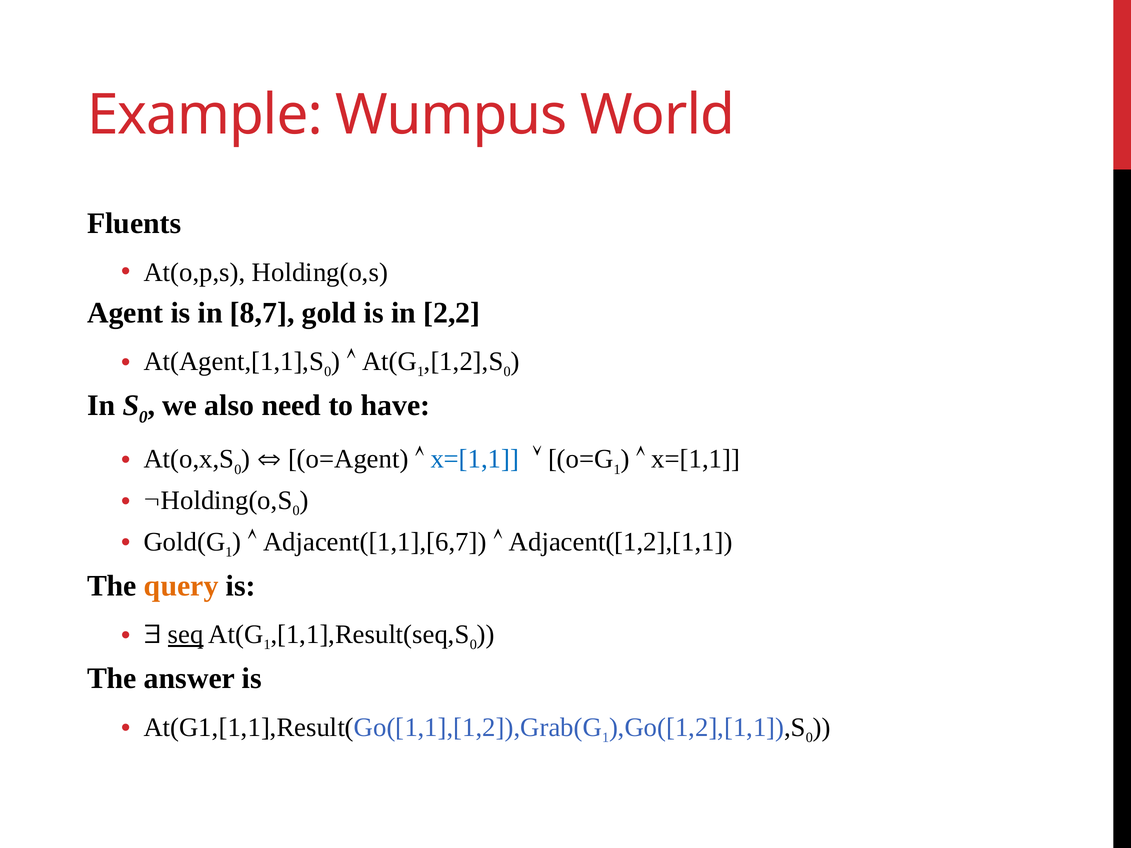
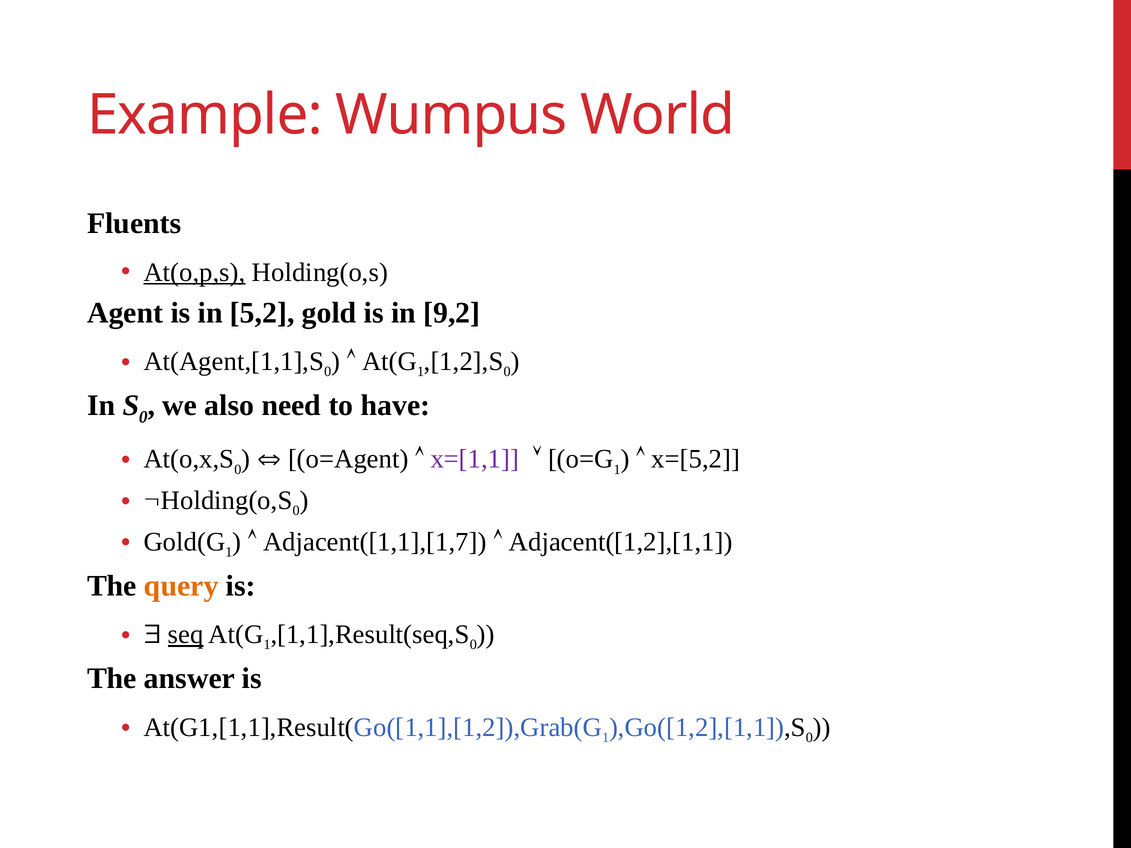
At(o,p,s underline: none -> present
8,7: 8,7 -> 5,2
2,2: 2,2 -> 9,2
x=[1,1 at (475, 459) colour: blue -> purple
x=[1,1 at (696, 459): x=[1,1 -> x=[5,2
Adjacent([1,1],[6,7: Adjacent([1,1],[6,7 -> Adjacent([1,1],[1,7
